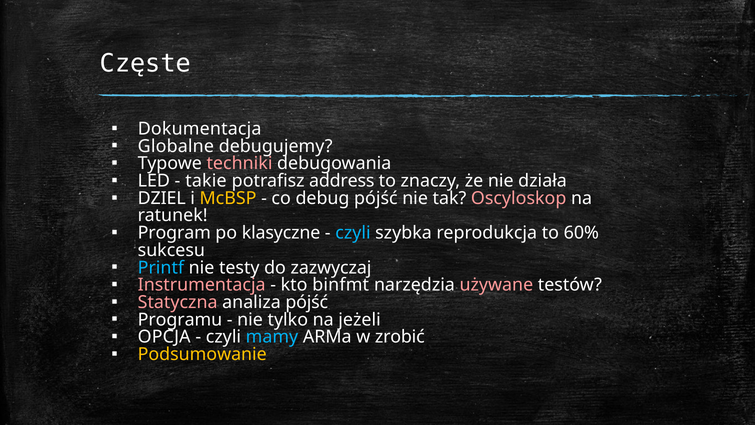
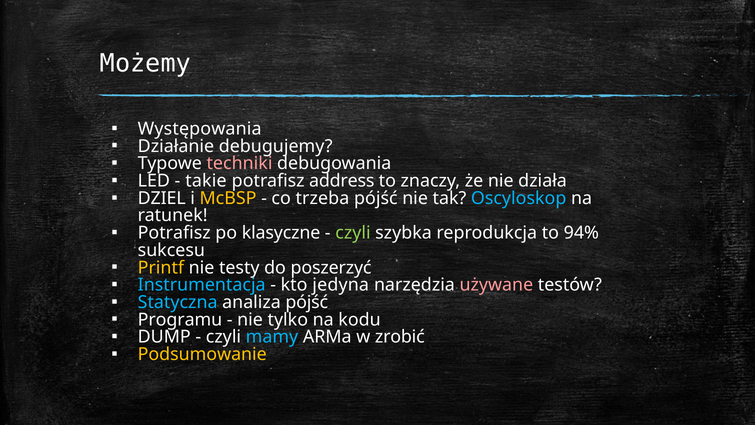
Częste: Częste -> Możemy
Dokumentacja: Dokumentacja -> Występowania
Globalne: Globalne -> Działanie
debug: debug -> trzeba
Oscyloskop colour: pink -> light blue
Program at (174, 233): Program -> Potrafisz
czyli at (353, 233) colour: light blue -> light green
60%: 60% -> 94%
Printf colour: light blue -> yellow
zazwyczaj: zazwyczaj -> poszerzyć
Instrumentacja colour: pink -> light blue
binfmt: binfmt -> jedyna
Statyczna colour: pink -> light blue
jeżeli: jeżeli -> kodu
OPCJA: OPCJA -> DUMP
